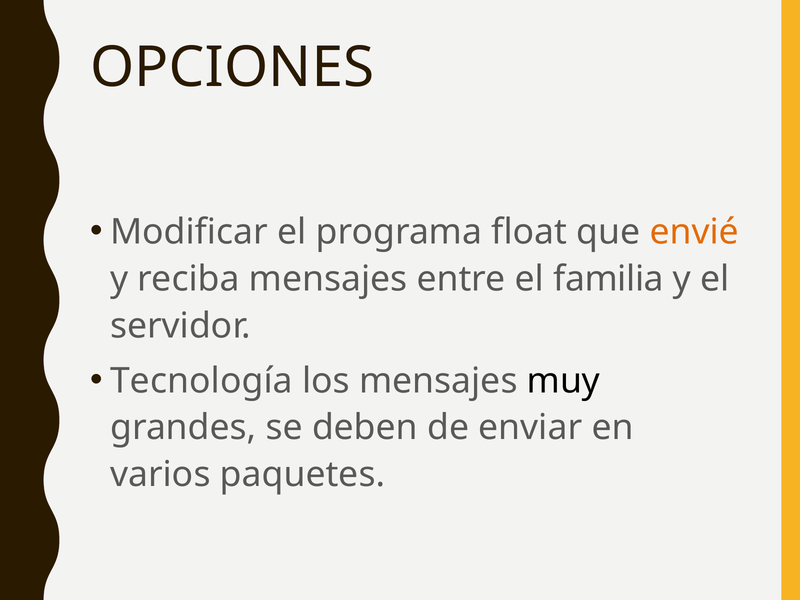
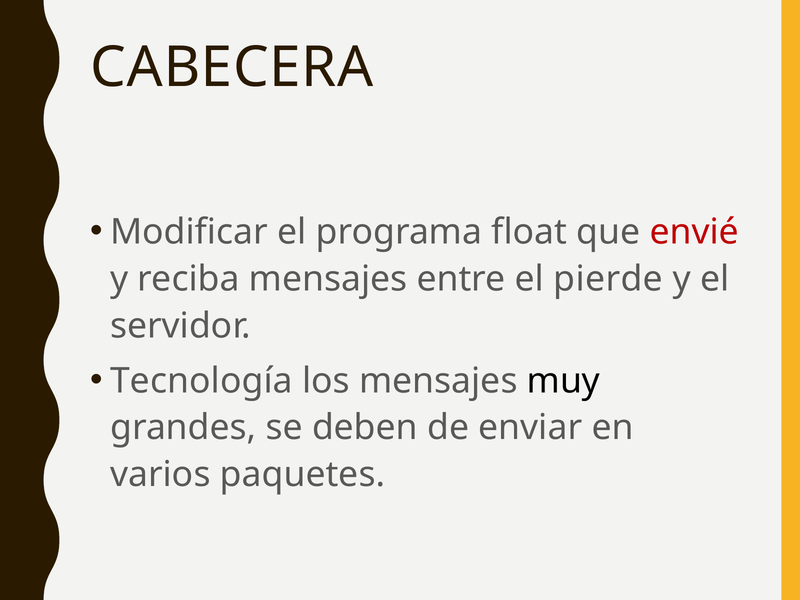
OPCIONES: OPCIONES -> CABECERA
envié colour: orange -> red
familia: familia -> pierde
